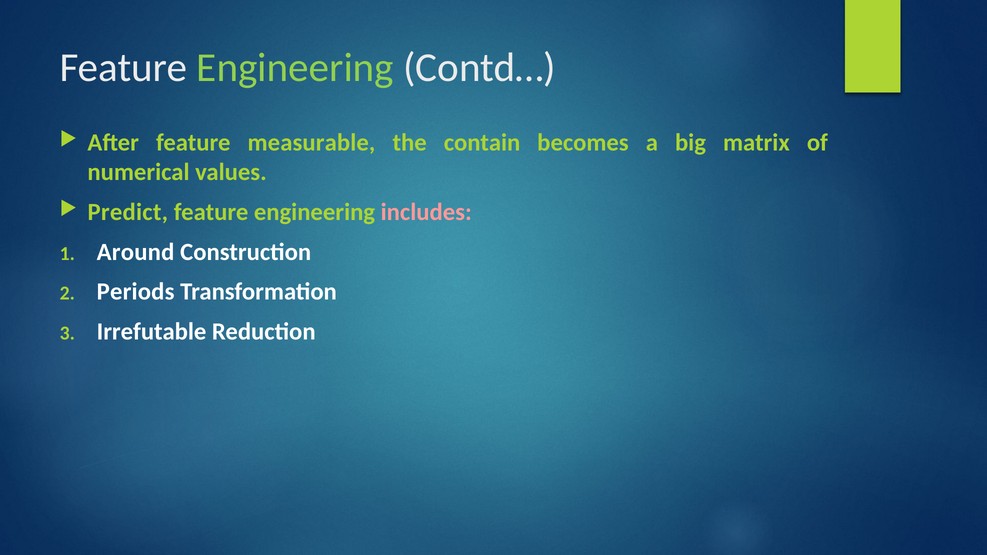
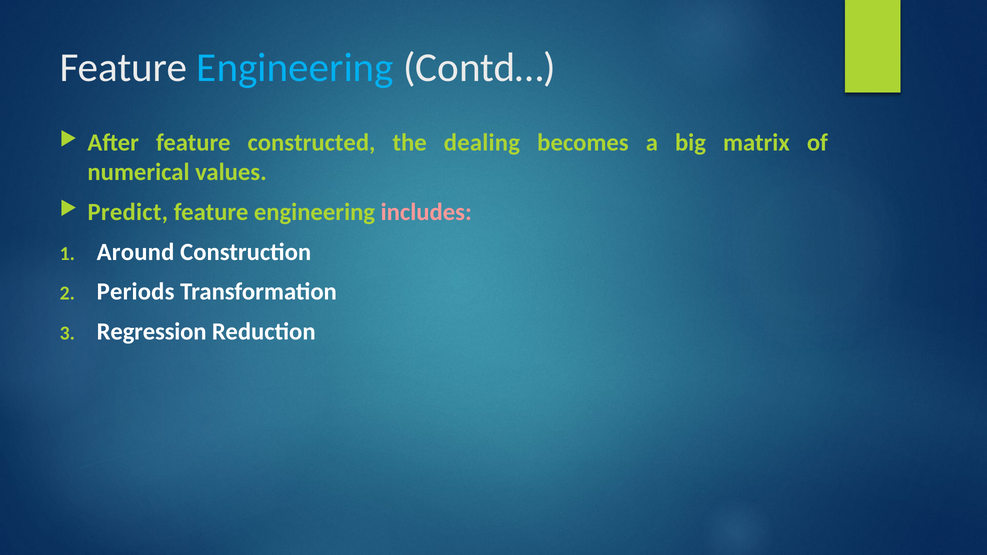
Engineering at (295, 68) colour: light green -> light blue
measurable: measurable -> constructed
contain: contain -> dealing
Irrefutable: Irrefutable -> Regression
